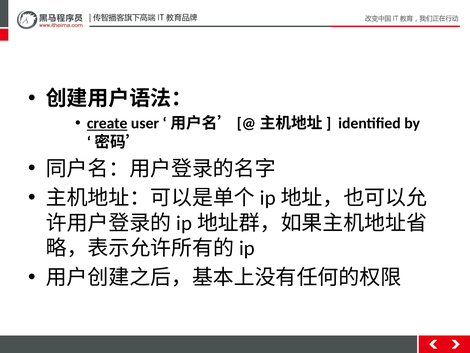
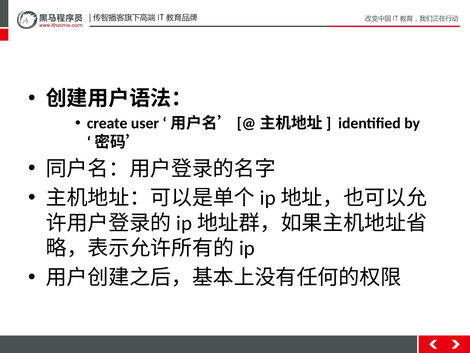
create underline: present -> none
